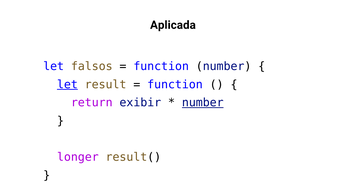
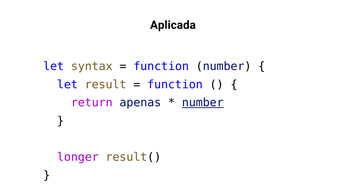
falsos: falsos -> syntax
let at (67, 84) underline: present -> none
exibir: exibir -> apenas
